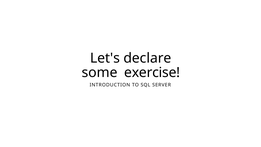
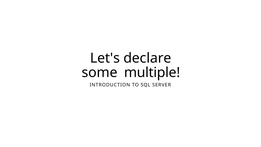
exercise: exercise -> multiple
